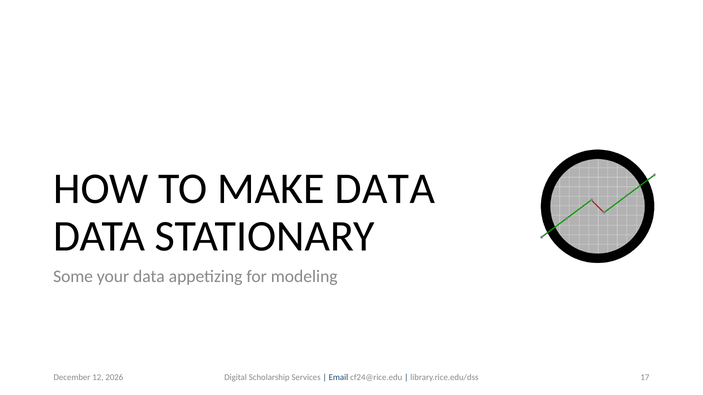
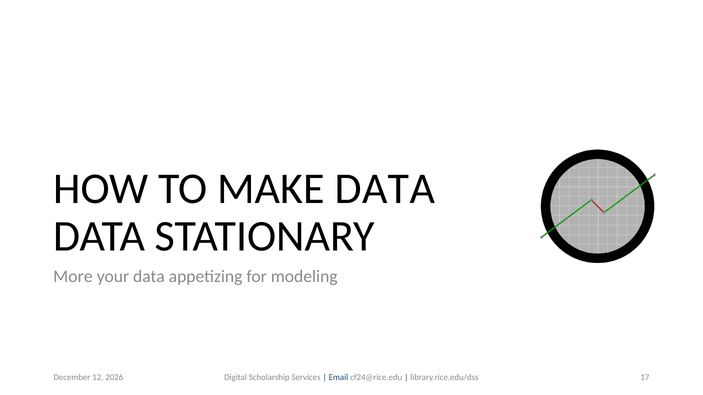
Some: Some -> More
